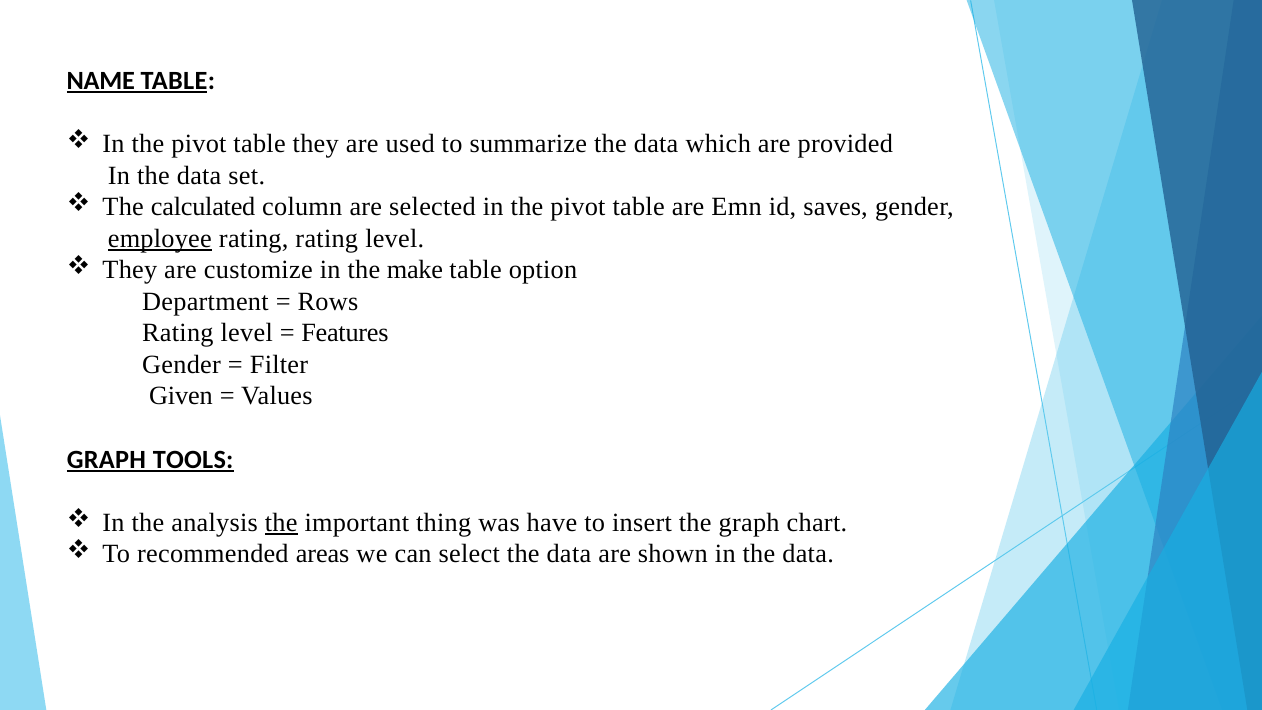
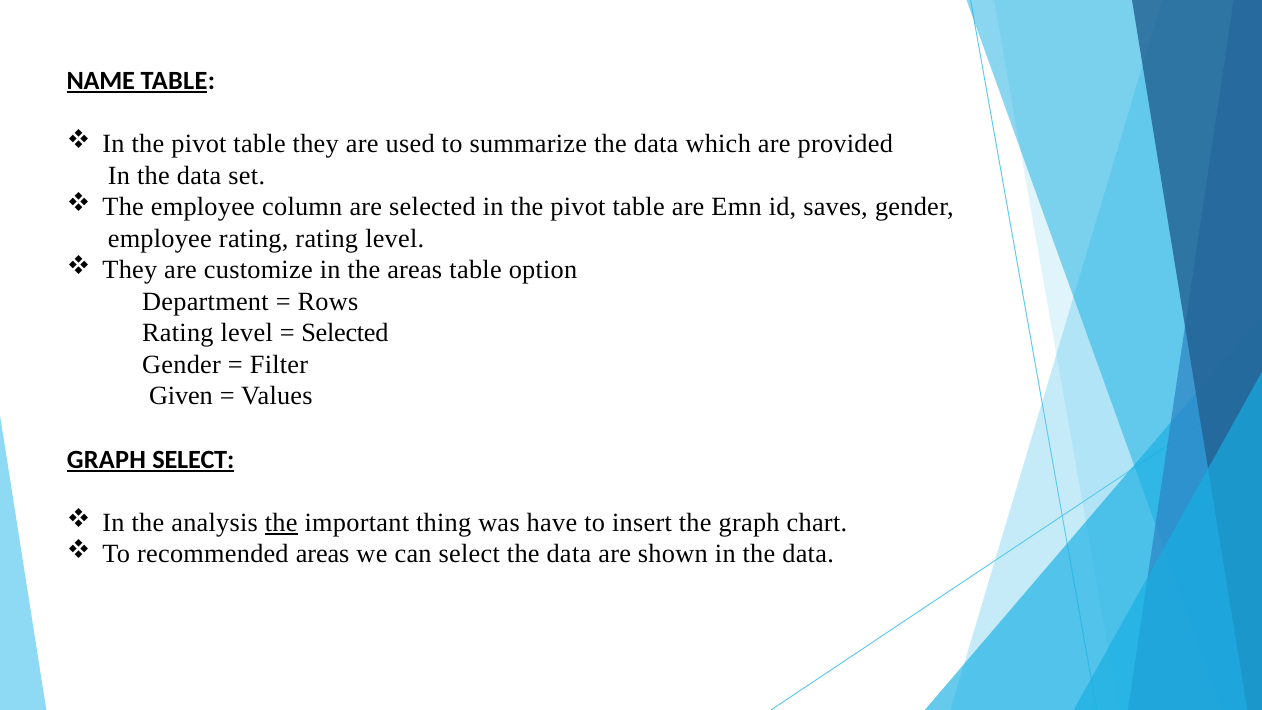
The calculated: calculated -> employee
employee at (160, 238) underline: present -> none
the make: make -> areas
Features at (345, 333): Features -> Selected
GRAPH TOOLS: TOOLS -> SELECT
